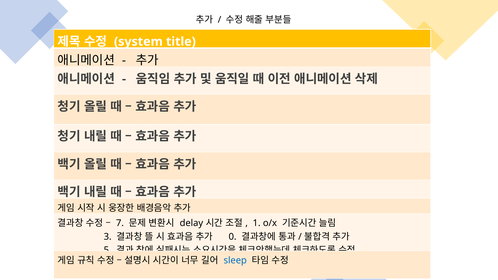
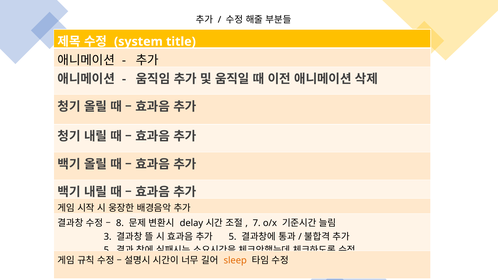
7: 7 -> 8
1: 1 -> 7
0 at (233, 237): 0 -> 5
sleep colour: blue -> orange
